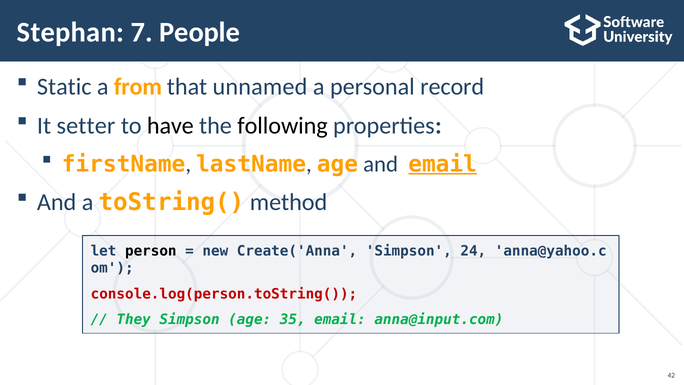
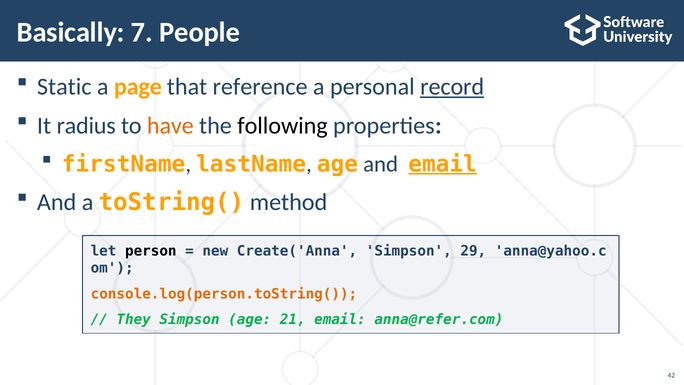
Stephan: Stephan -> Basically
from: from -> page
unnamed: unnamed -> reference
record underline: none -> present
setter: setter -> radius
have colour: black -> orange
24: 24 -> 29
console.log(person.toString( colour: red -> orange
35: 35 -> 21
anna@input.com: anna@input.com -> anna@refer.com
